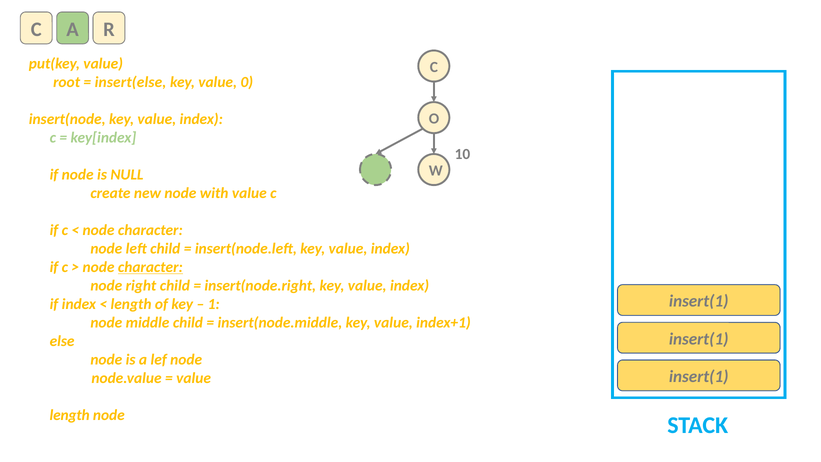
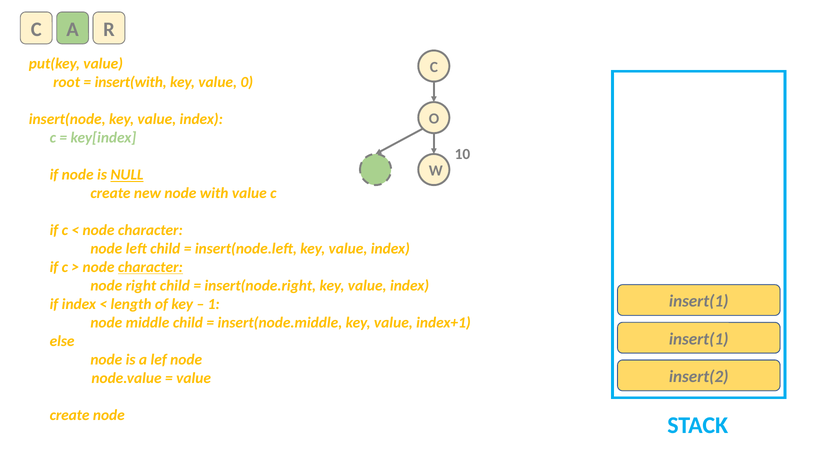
insert(else: insert(else -> insert(with
NULL underline: none -> present
insert(1 at (699, 376): insert(1 -> insert(2
length at (70, 415): length -> create
